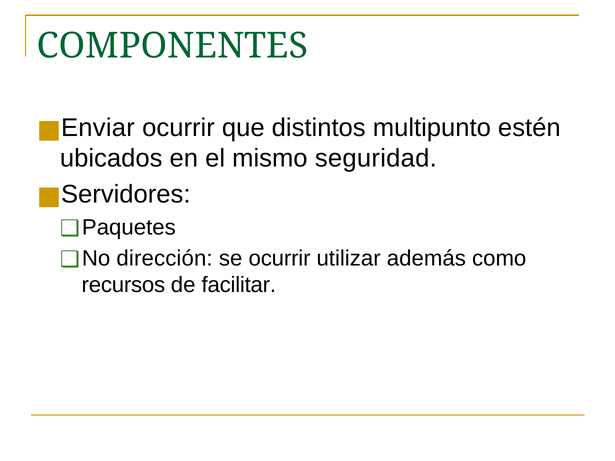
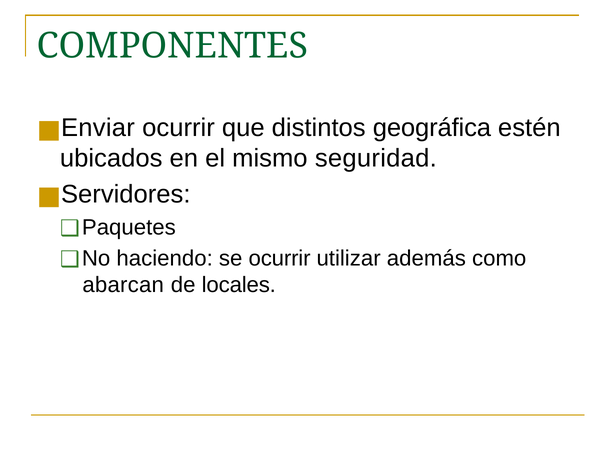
multipunto: multipunto -> geográfica
dirección: dirección -> haciendo
recursos: recursos -> abarcan
facilitar: facilitar -> locales
